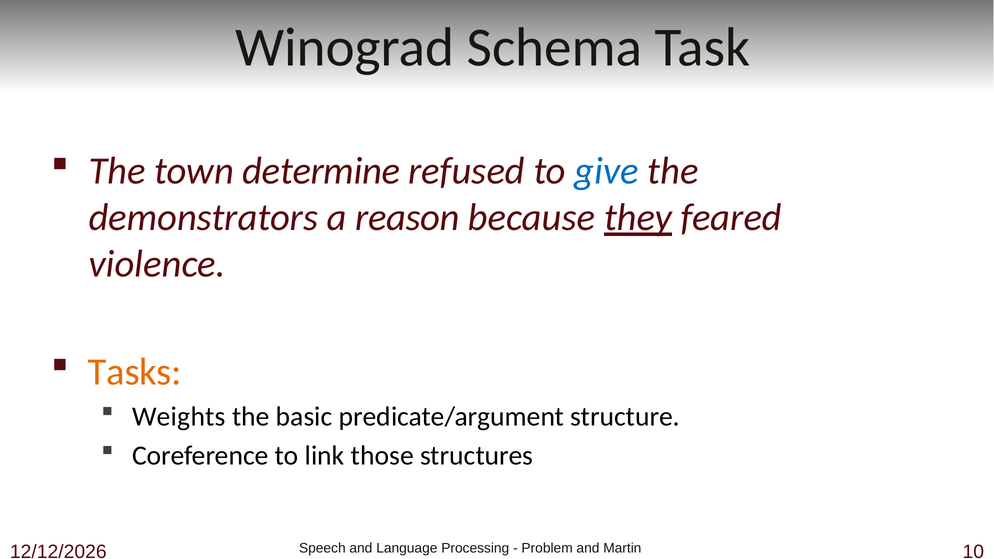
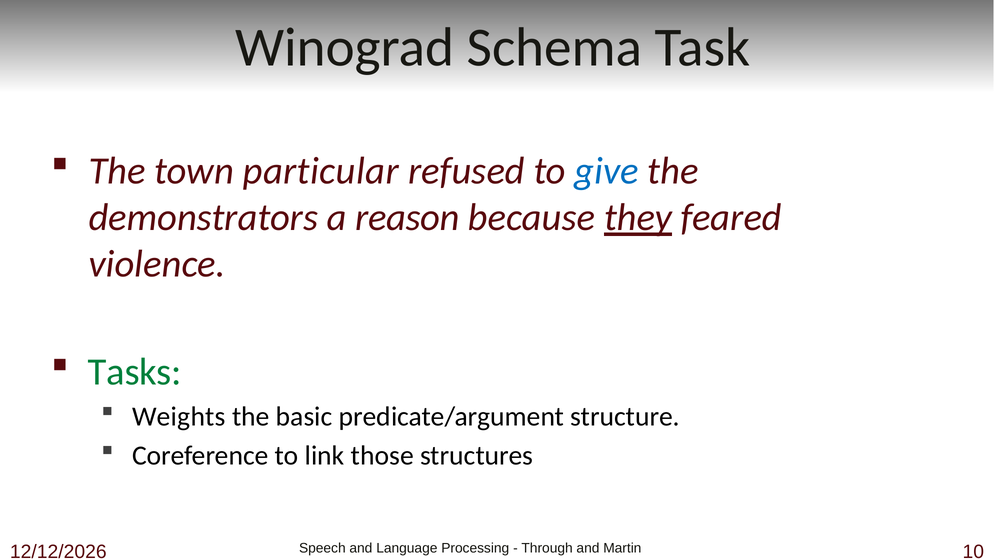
determine: determine -> particular
Tasks colour: orange -> green
Problem: Problem -> Through
